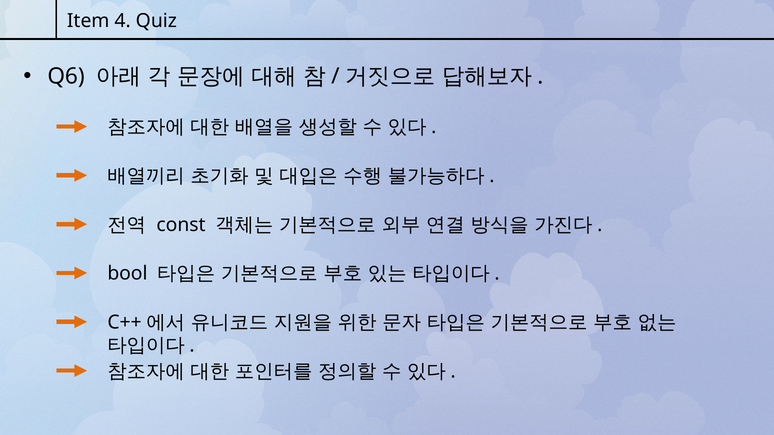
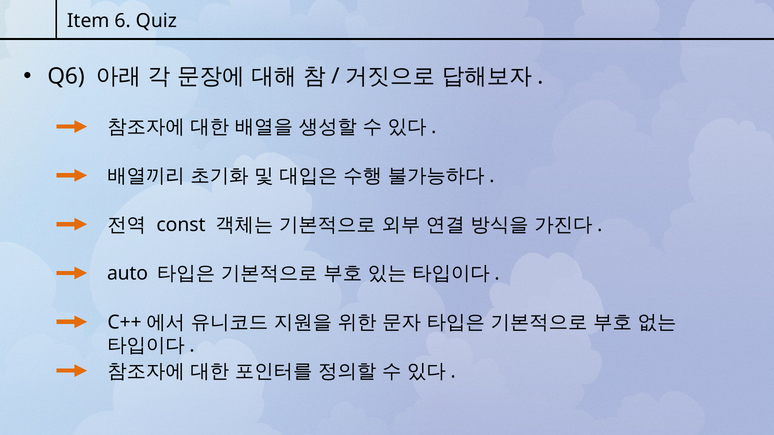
4: 4 -> 6
bool: bool -> auto
